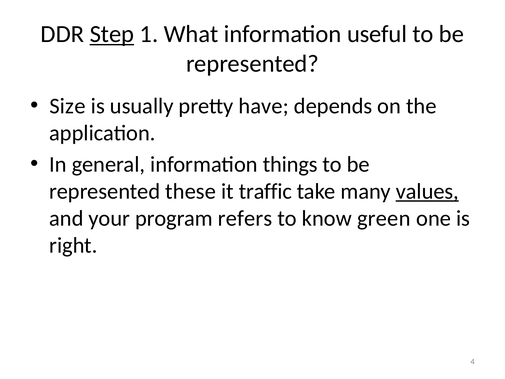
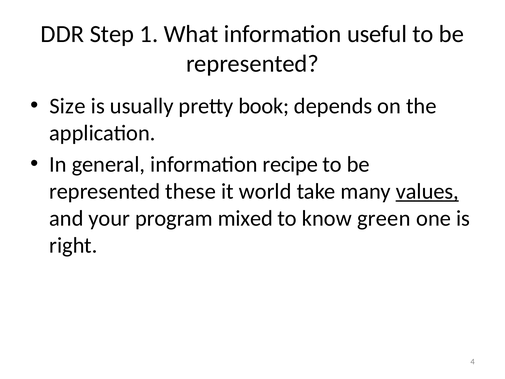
Step underline: present -> none
have: have -> book
things: things -> recipe
traffic: traffic -> world
refers: refers -> mixed
